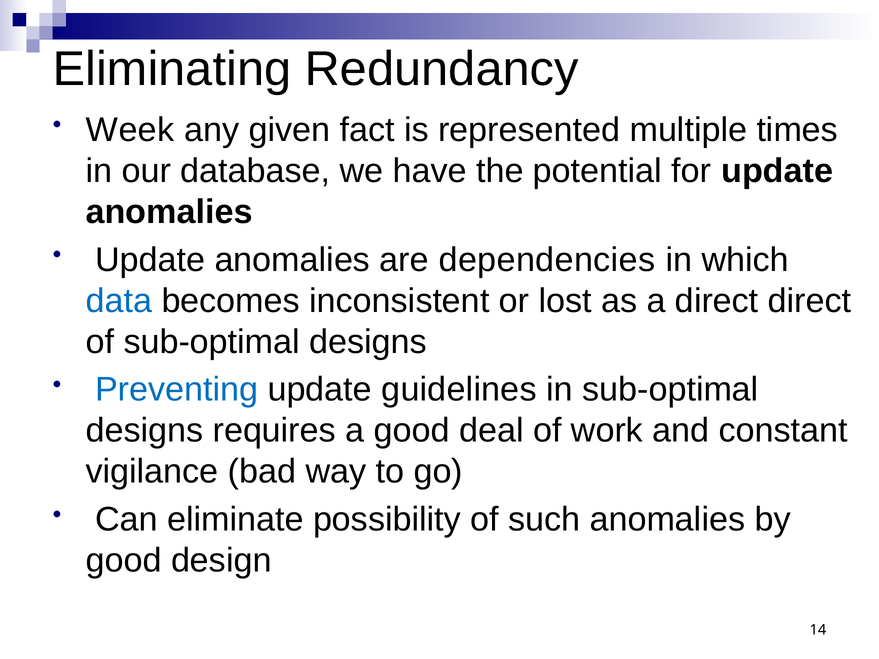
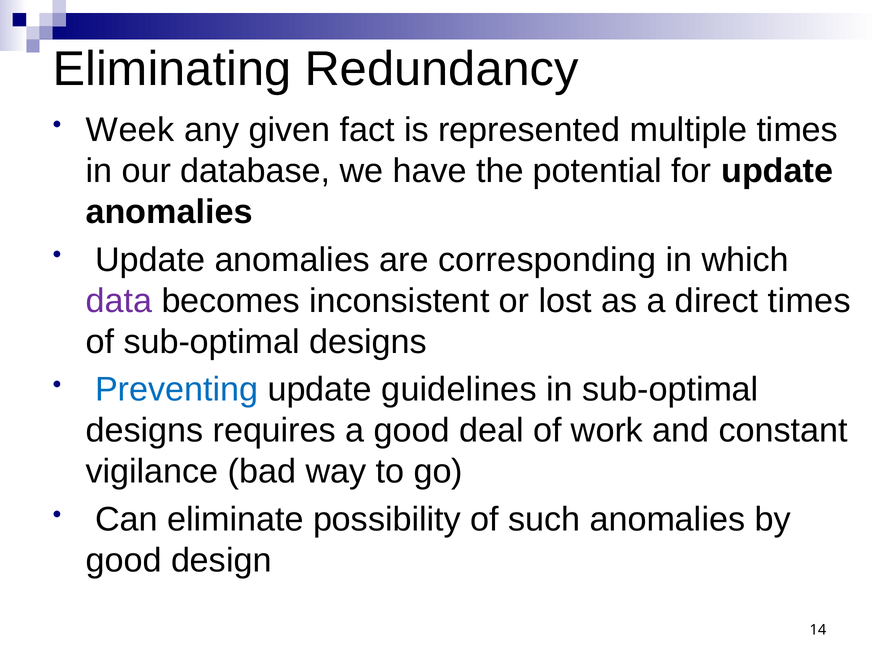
dependencies: dependencies -> corresponding
data colour: blue -> purple
direct direct: direct -> times
